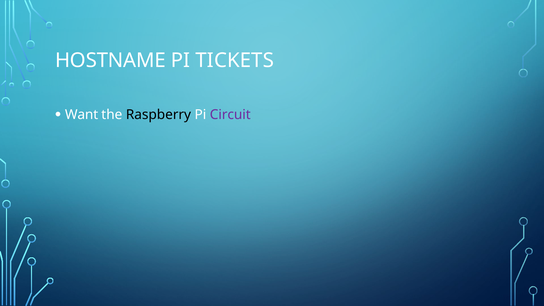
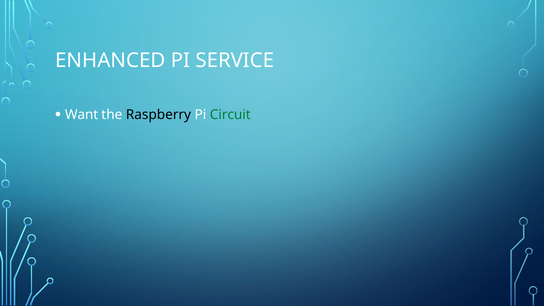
HOSTNAME: HOSTNAME -> ENHANCED
TICKETS: TICKETS -> SERVICE
Circuit colour: purple -> green
